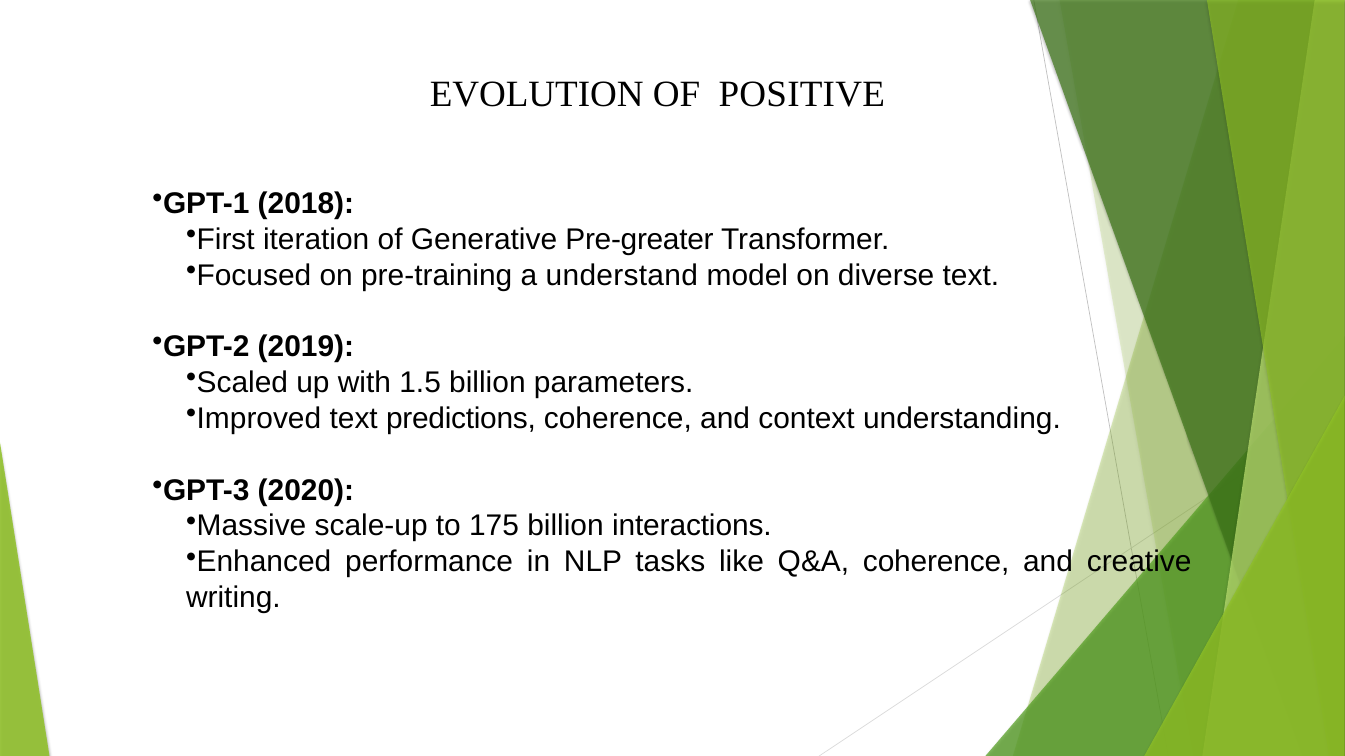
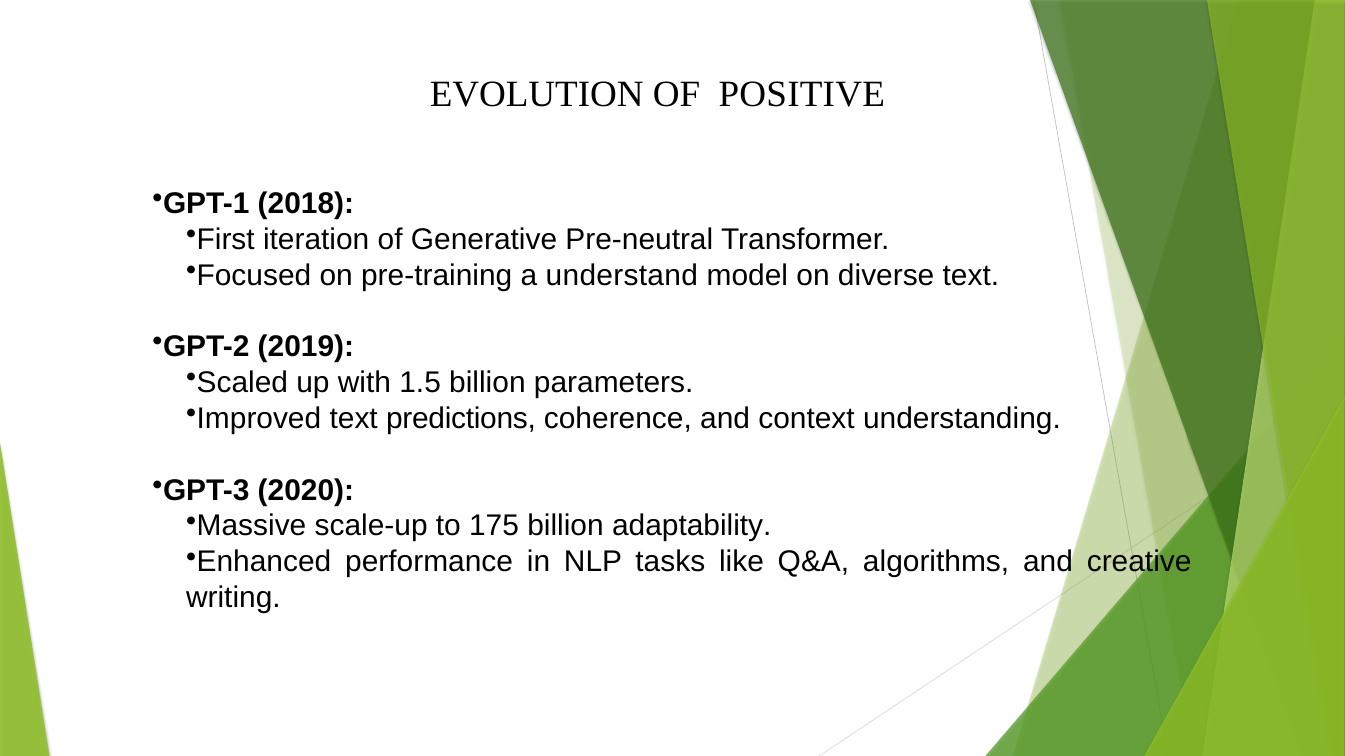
Pre-greater: Pre-greater -> Pre-neutral
interactions: interactions -> adaptability
Q&A coherence: coherence -> algorithms
